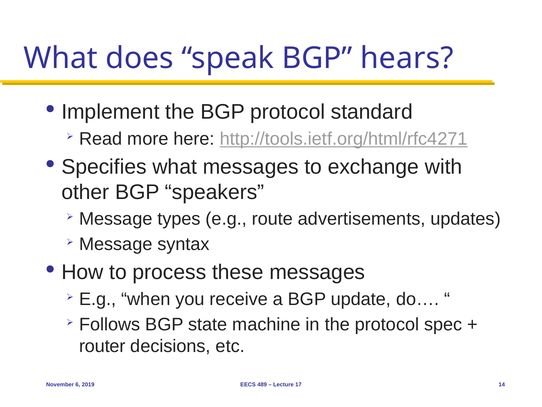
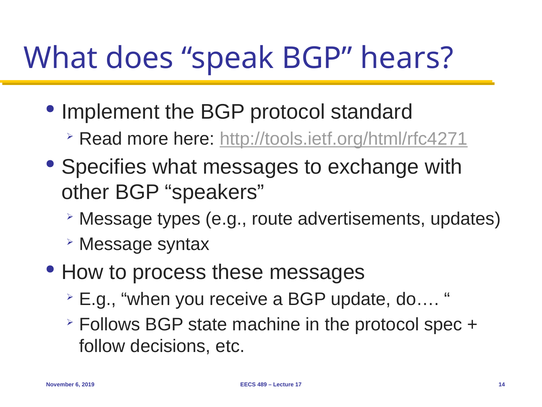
router: router -> follow
